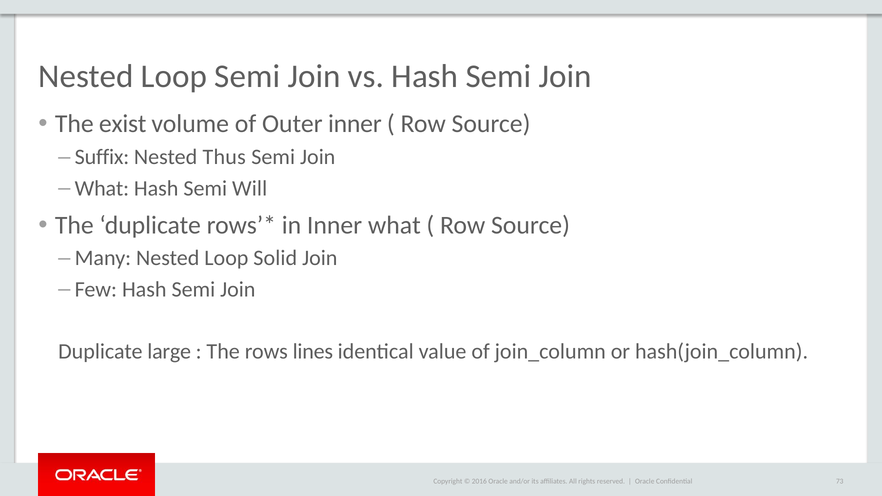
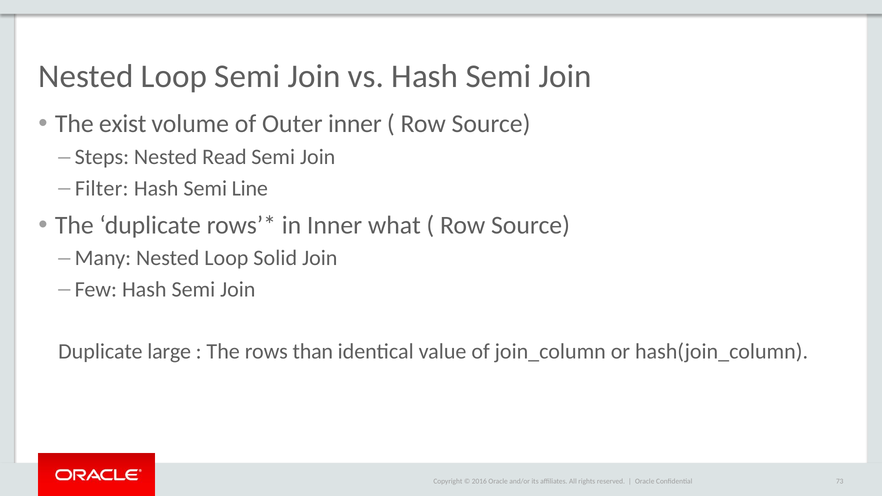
Suffix: Suffix -> Steps
Thus: Thus -> Read
What at (102, 188): What -> Filter
Will: Will -> Line
lines: lines -> than
